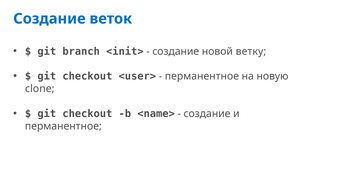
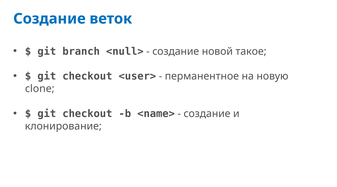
<init>: <init> -> <null>
ветку: ветку -> такое
перманентное at (63, 126): перманентное -> клонирование
